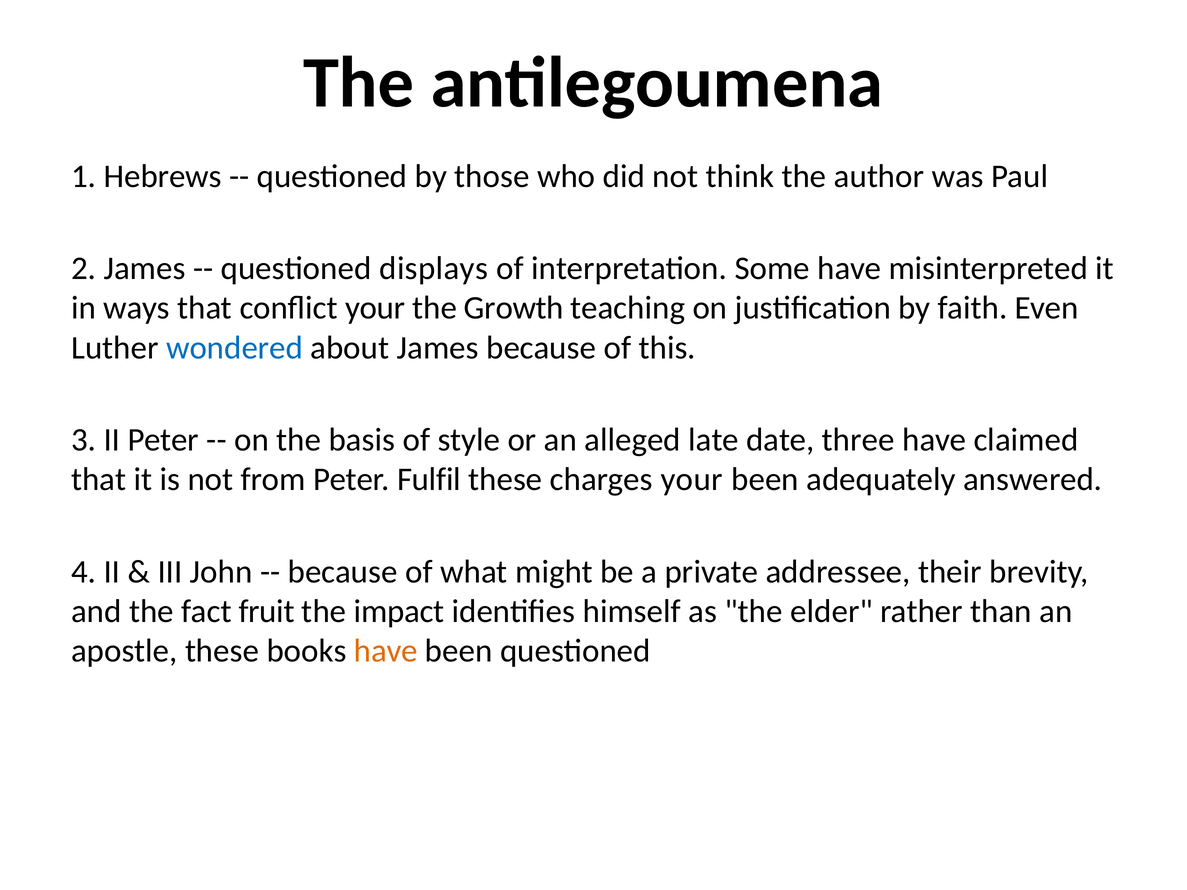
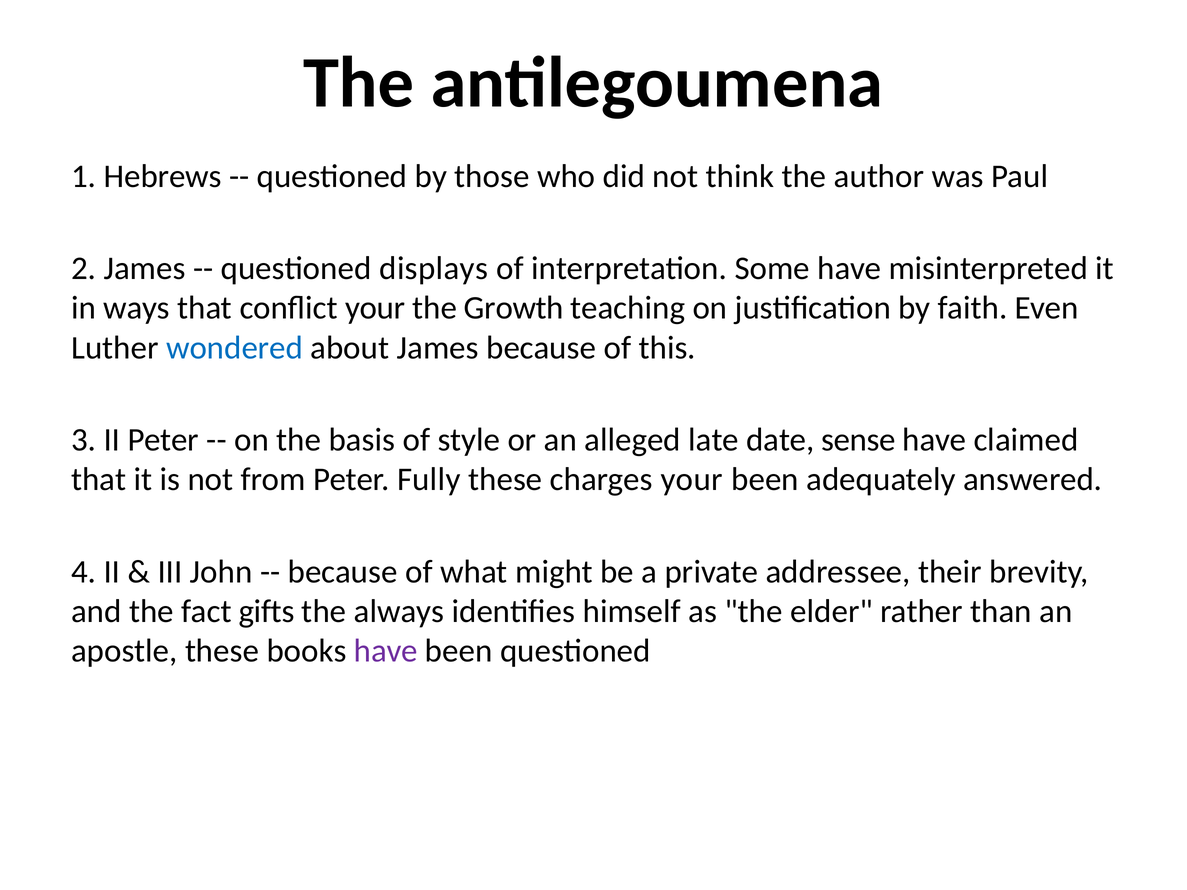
three: three -> sense
Fulfil: Fulfil -> Fully
fruit: fruit -> gifts
impact: impact -> always
have at (386, 651) colour: orange -> purple
